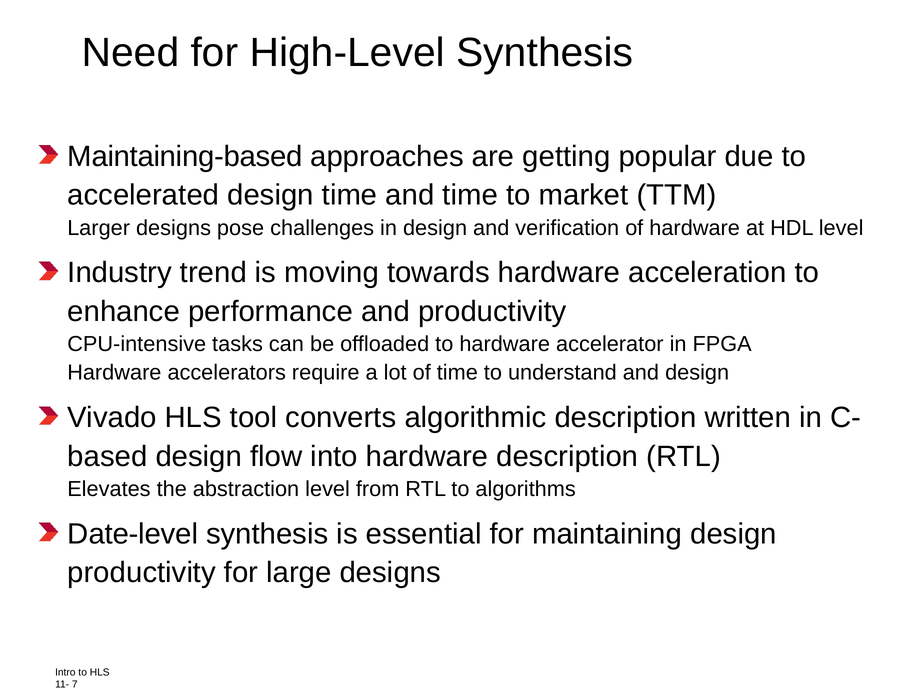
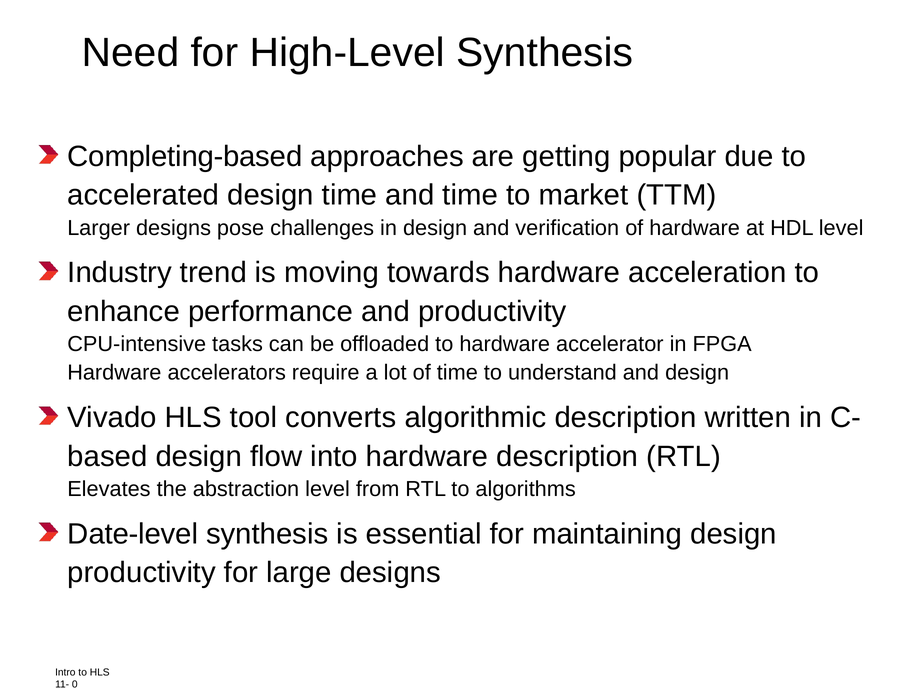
Maintaining-based: Maintaining-based -> Completing-based
7: 7 -> 0
